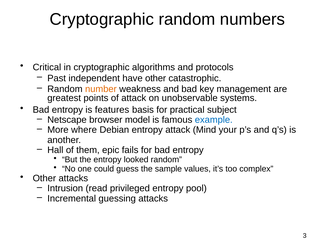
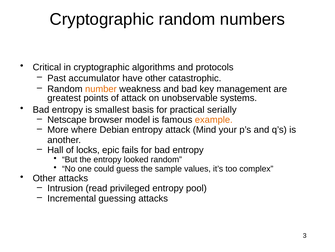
independent: independent -> accumulator
features: features -> smallest
subject: subject -> serially
example colour: blue -> orange
them: them -> locks
